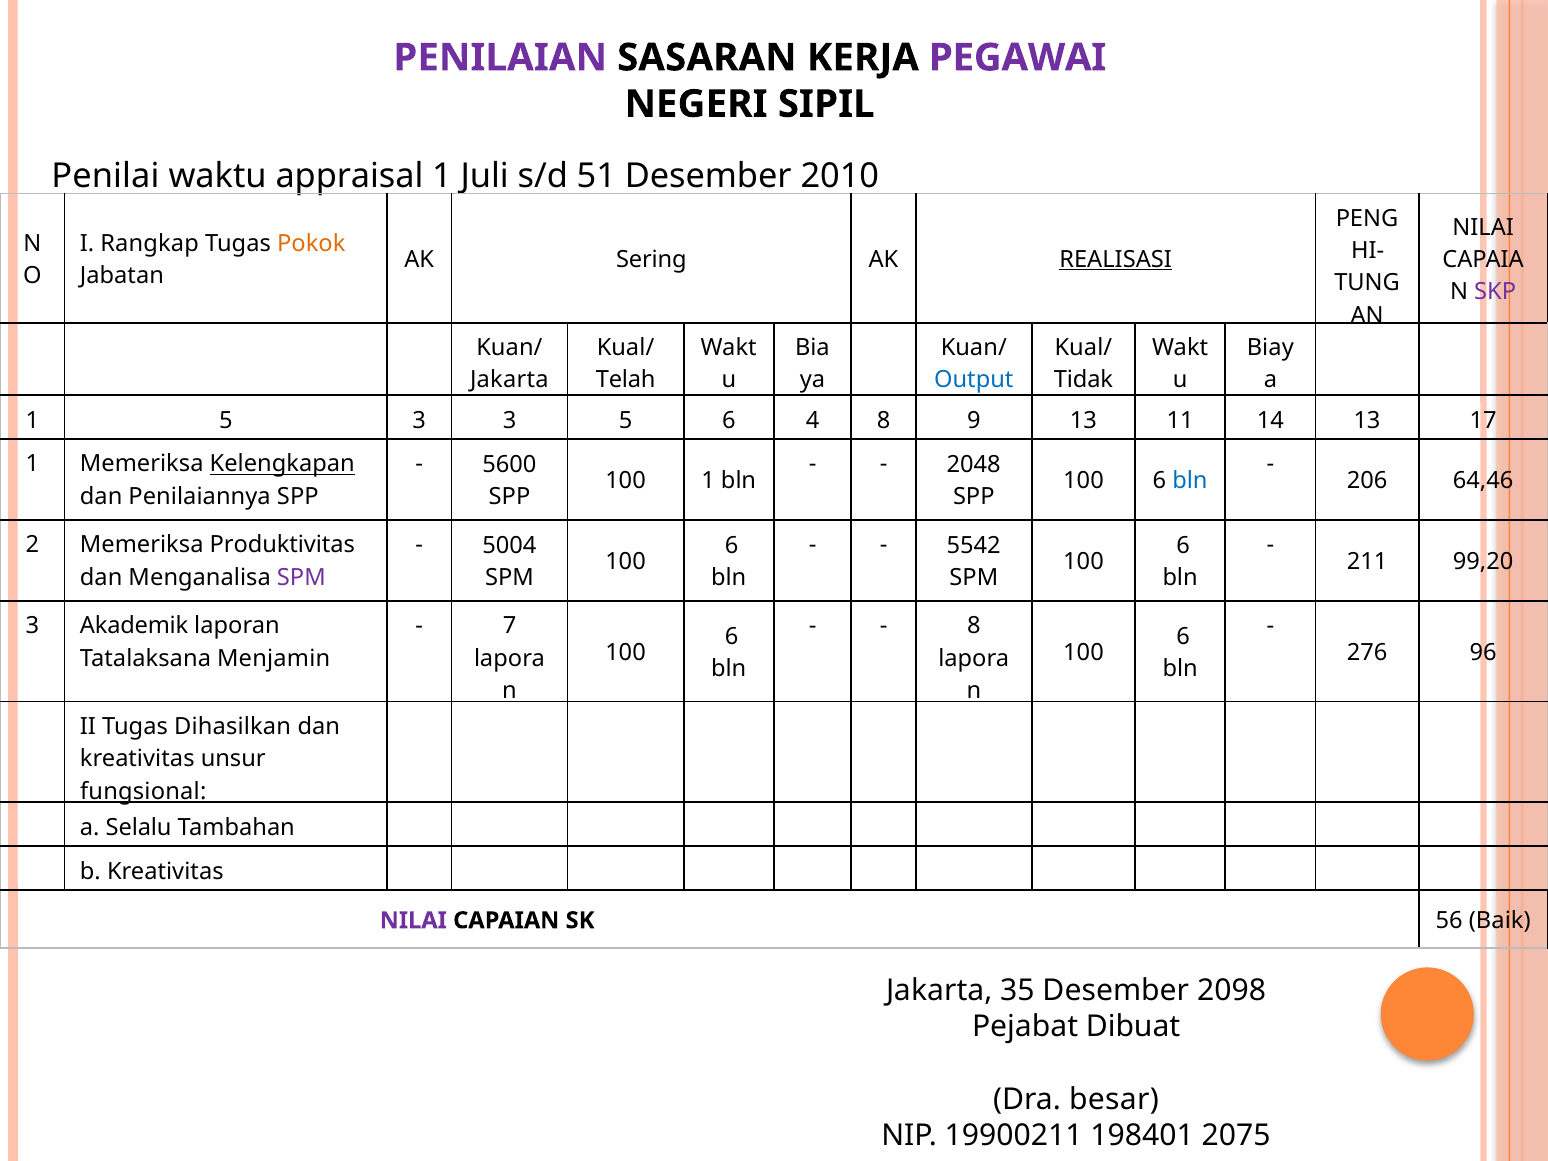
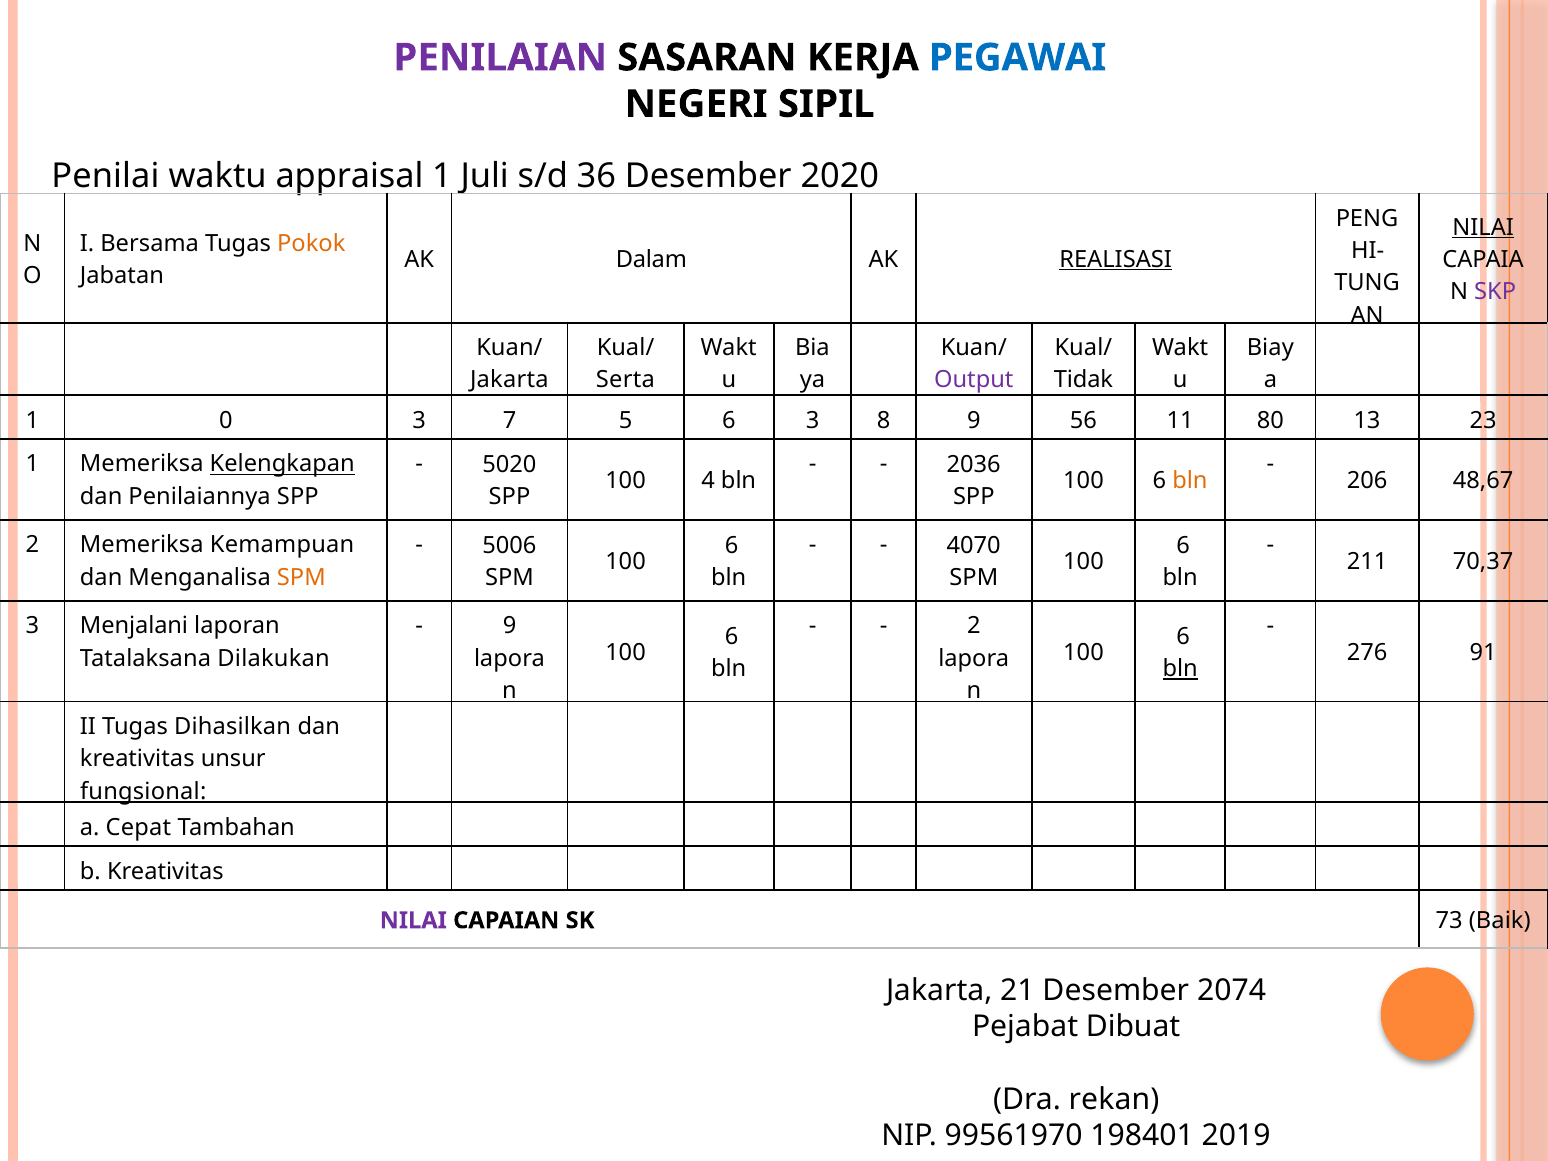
PEGAWAI colour: purple -> blue
51: 51 -> 36
2010: 2010 -> 2020
NILAI at (1483, 227) underline: none -> present
Rangkap: Rangkap -> Bersama
Sering: Sering -> Dalam
Telah: Telah -> Serta
Output colour: blue -> purple
1 5: 5 -> 0
3 3: 3 -> 7
6 4: 4 -> 3
9 13: 13 -> 56
14: 14 -> 80
17: 17 -> 23
5600: 5600 -> 5020
2048: 2048 -> 2036
100 1: 1 -> 4
bln at (1190, 481) colour: blue -> orange
64,46: 64,46 -> 48,67
Produktivitas: Produktivitas -> Kemampuan
5004: 5004 -> 5006
5542: 5542 -> 4070
99,20: 99,20 -> 70,37
SPM at (301, 577) colour: purple -> orange
Akademik: Akademik -> Menjalani
7 at (510, 626): 7 -> 9
8 at (974, 626): 8 -> 2
96: 96 -> 91
Menjamin: Menjamin -> Dilakukan
bln at (1180, 669) underline: none -> present
Selalu: Selalu -> Cepat
56: 56 -> 73
35: 35 -> 21
2098: 2098 -> 2074
besar: besar -> rekan
19900211: 19900211 -> 99561970
2075: 2075 -> 2019
